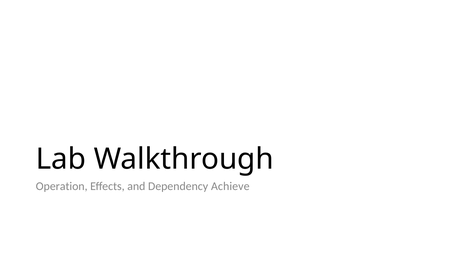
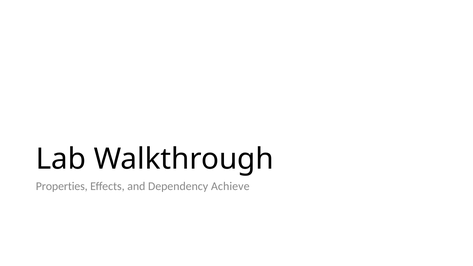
Operation: Operation -> Properties
